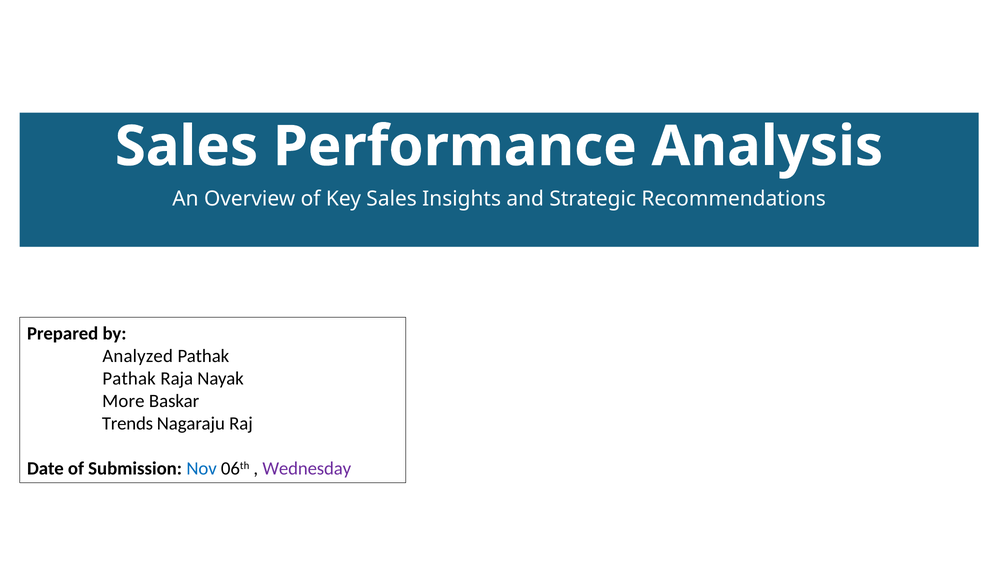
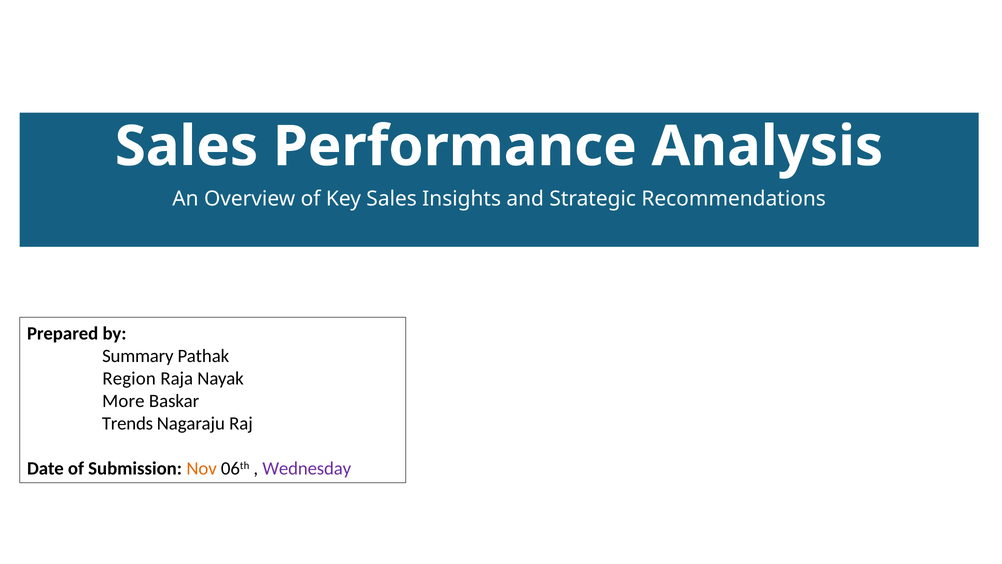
Analyzed: Analyzed -> Summary
Pathak at (129, 378): Pathak -> Region
Nov colour: blue -> orange
